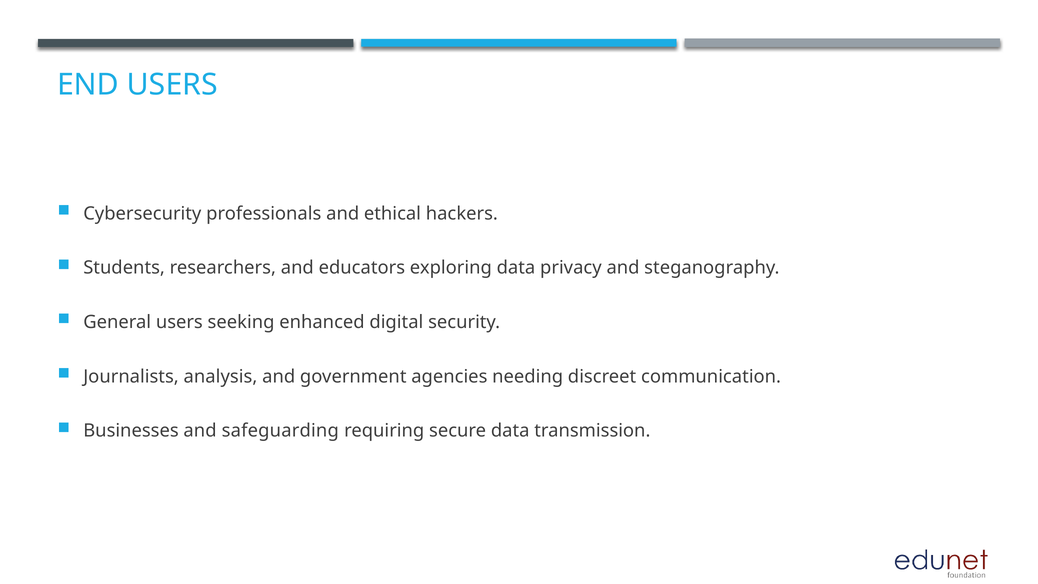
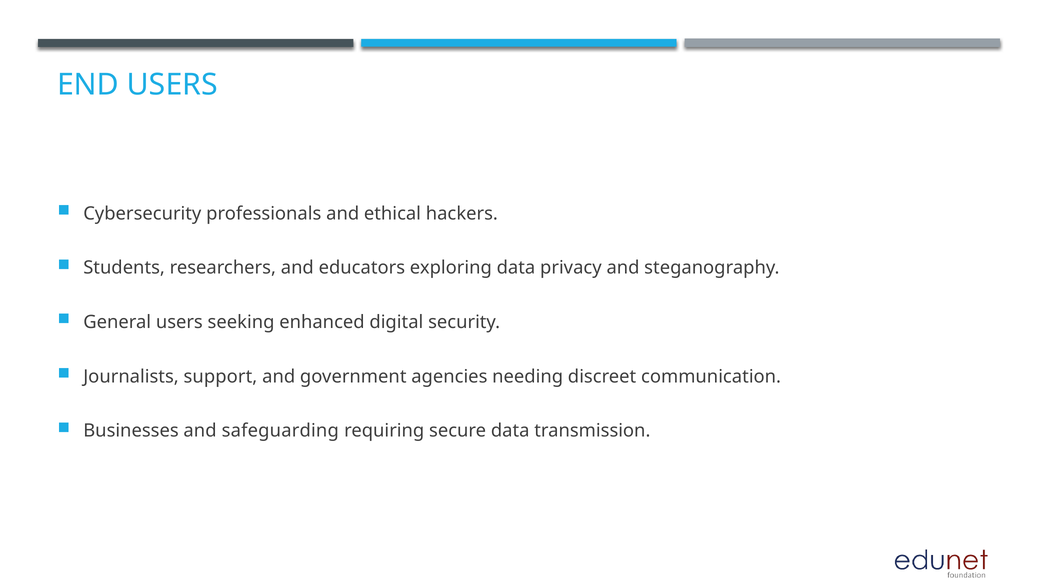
analysis: analysis -> support
